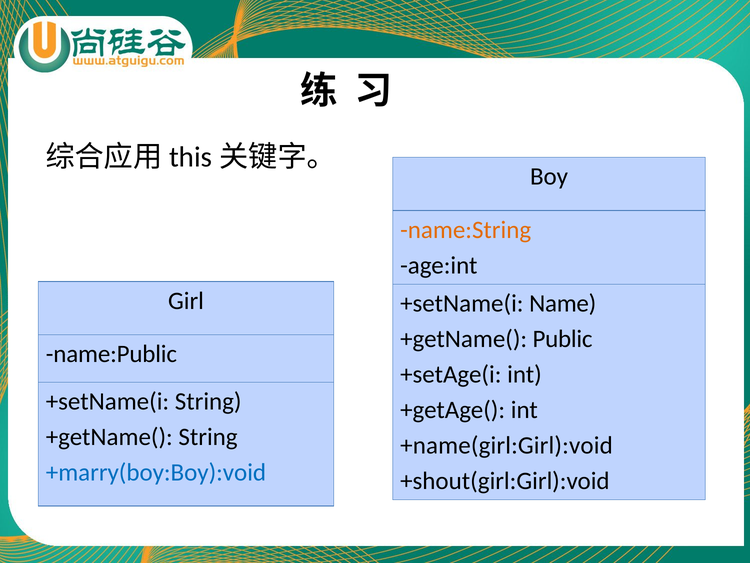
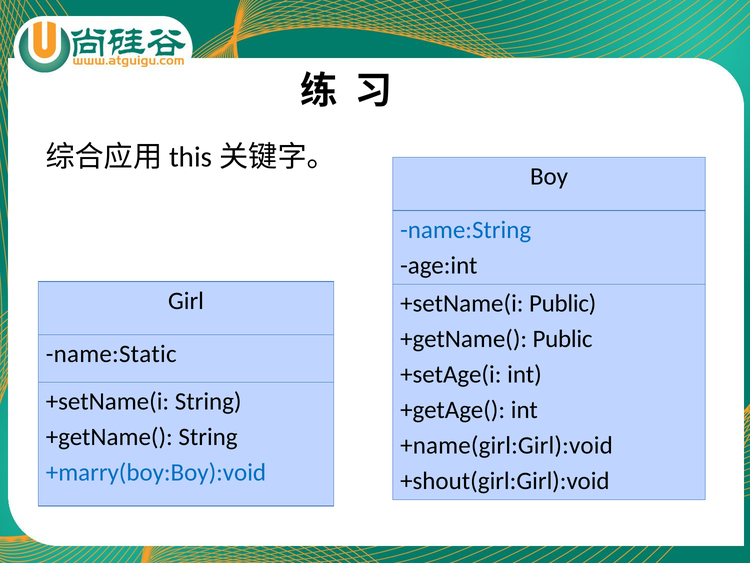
name:String colour: orange -> blue
+setName(i Name: Name -> Public
name:Public: name:Public -> name:Static
